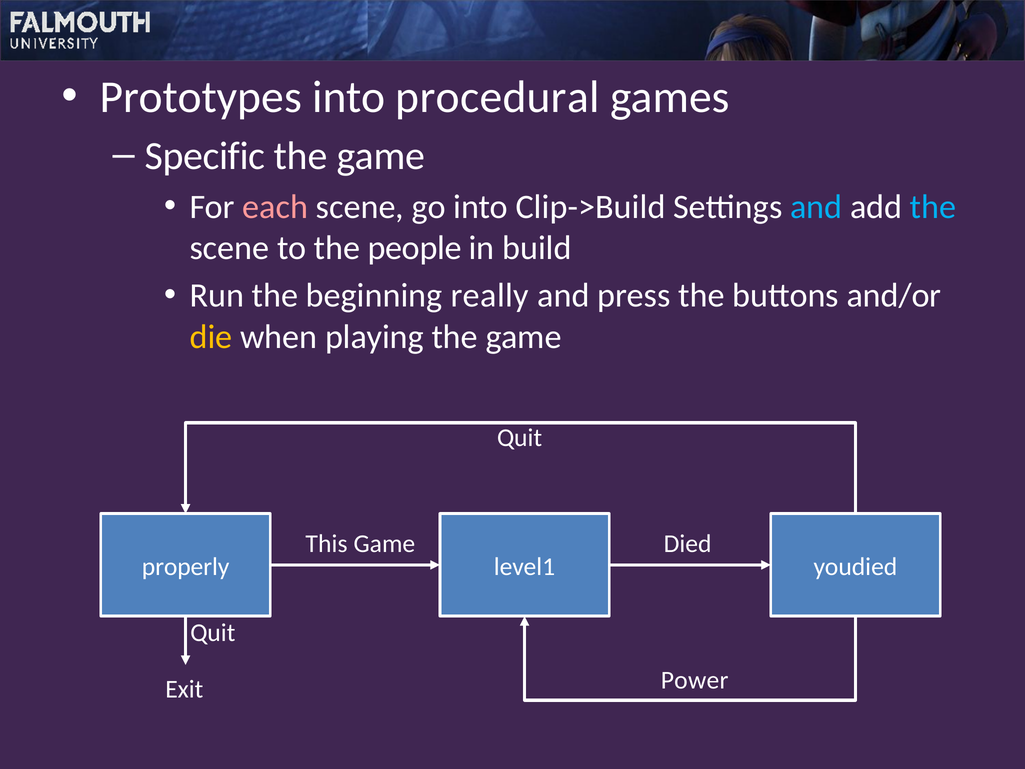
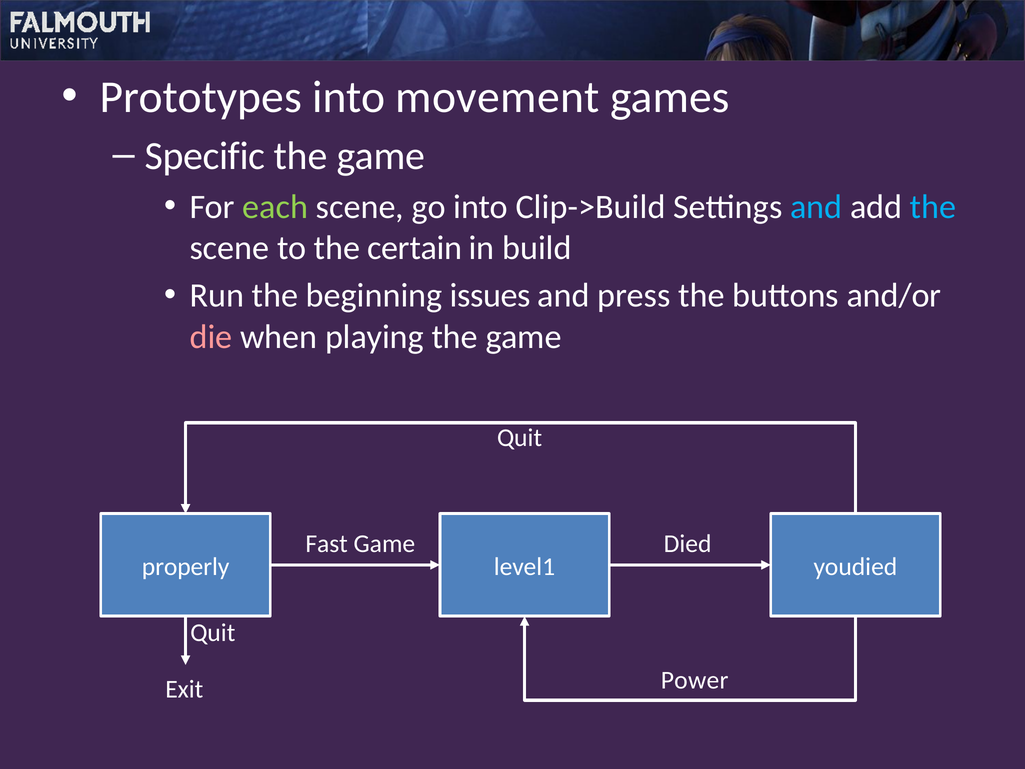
procedural: procedural -> movement
each colour: pink -> light green
people: people -> certain
really: really -> issues
die colour: yellow -> pink
This: This -> Fast
